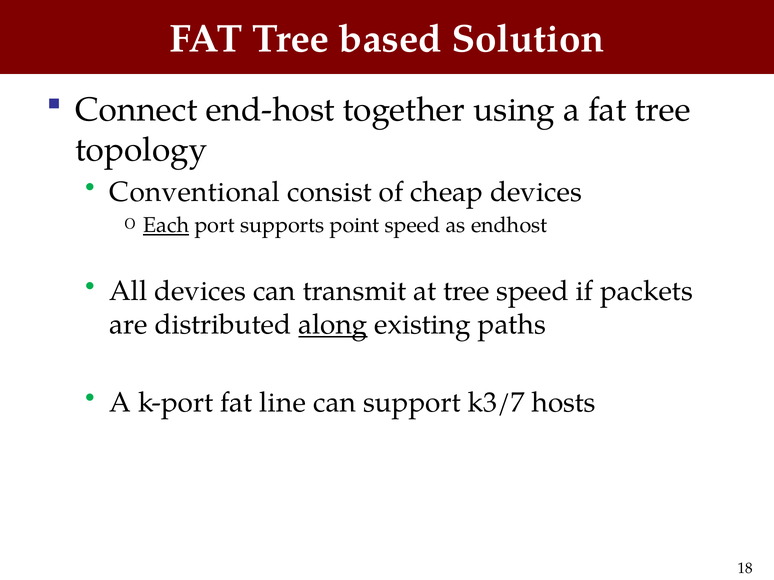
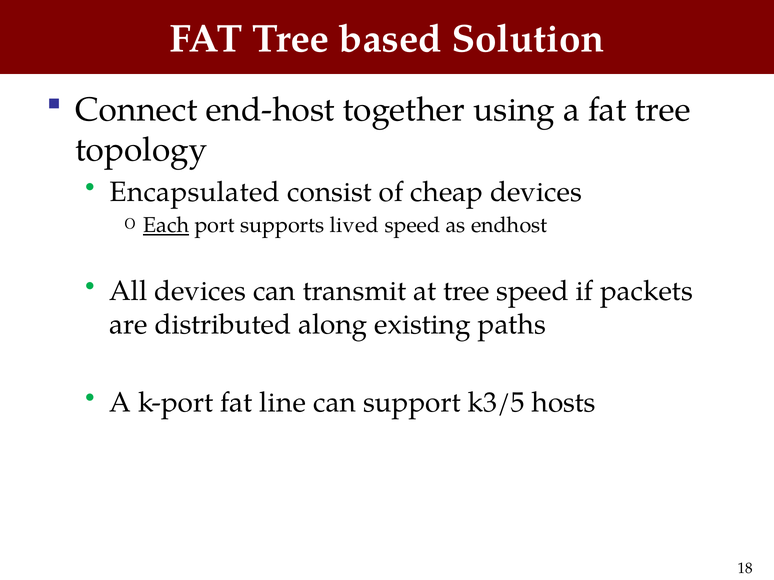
Conventional: Conventional -> Encapsulated
point: point -> lived
along underline: present -> none
k3/7: k3/7 -> k3/5
